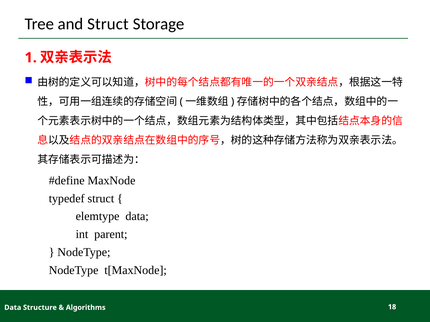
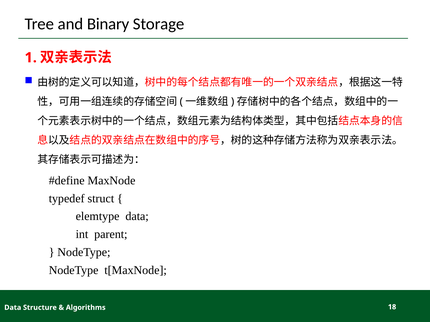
and Struct: Struct -> Binary
